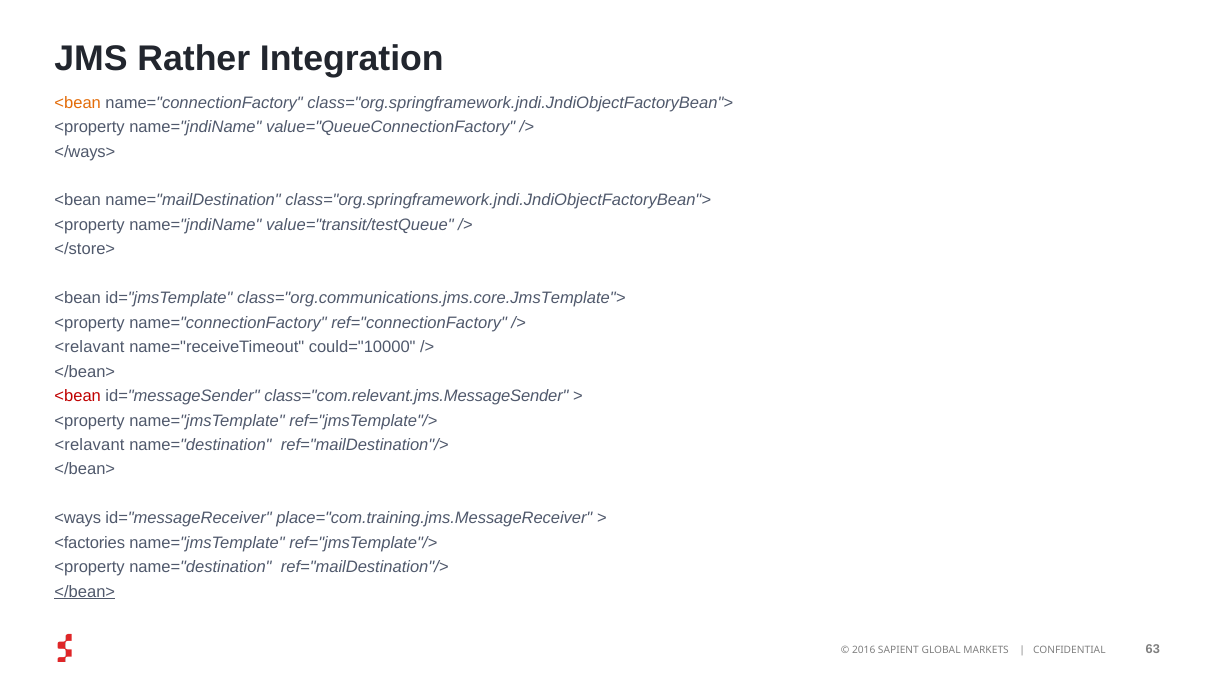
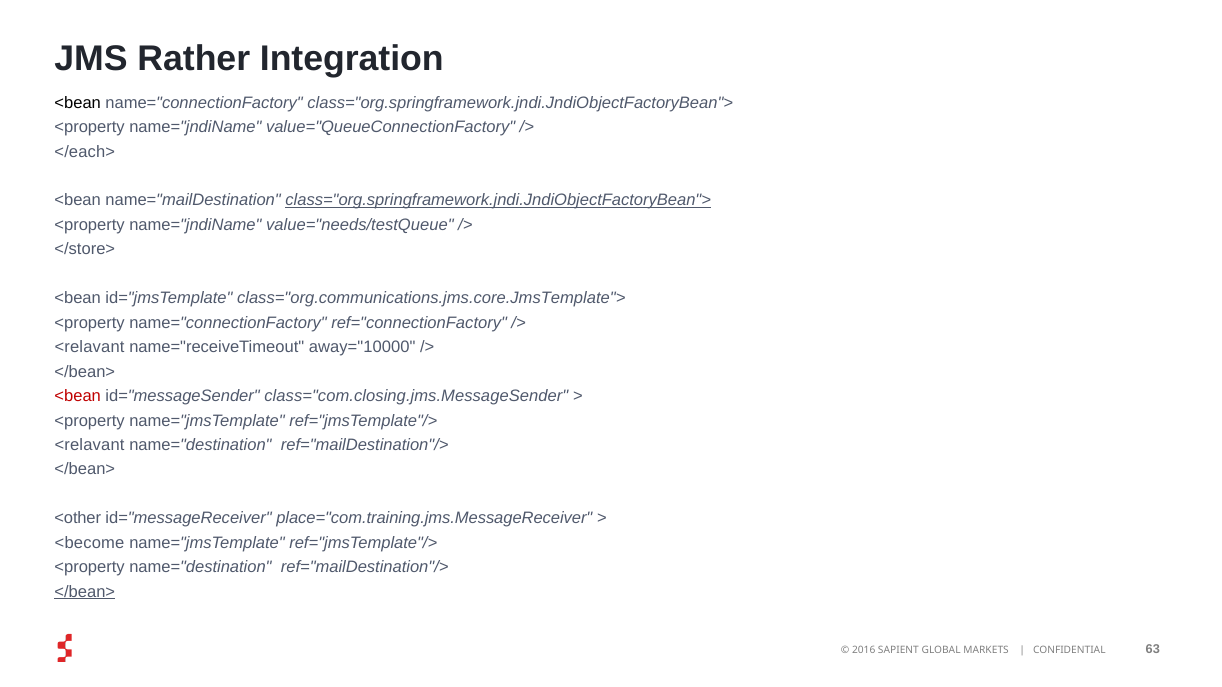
<bean at (78, 103) colour: orange -> black
</ways>: </ways> -> </each>
class="org.springframework.jndi.JndiObjectFactoryBean"> at (498, 201) underline: none -> present
value="transit/testQueue: value="transit/testQueue -> value="needs/testQueue
could="10000: could="10000 -> away="10000
class="com.relevant.jms.MessageSender: class="com.relevant.jms.MessageSender -> class="com.closing.jms.MessageSender
<ways: <ways -> <other
<factories: <factories -> <become
